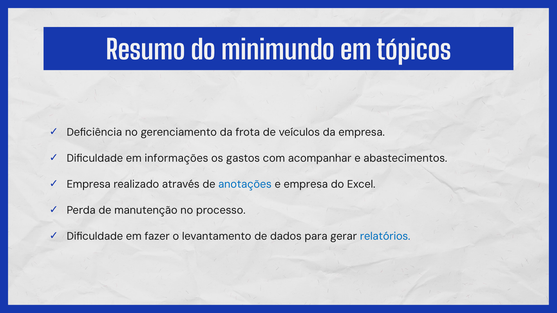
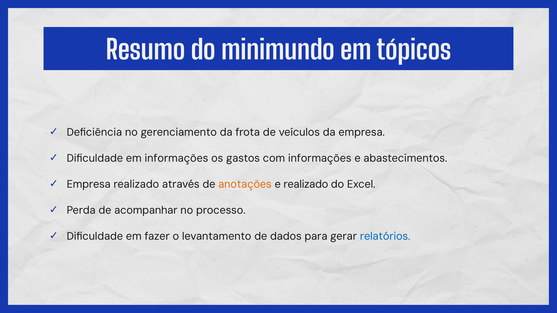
com acompanhar: acompanhar -> informações
anotações colour: blue -> orange
e empresa: empresa -> realizado
manutenção: manutenção -> acompanhar
